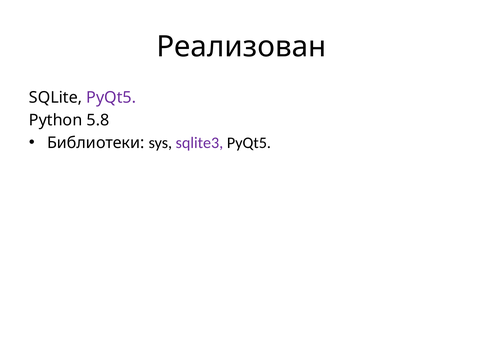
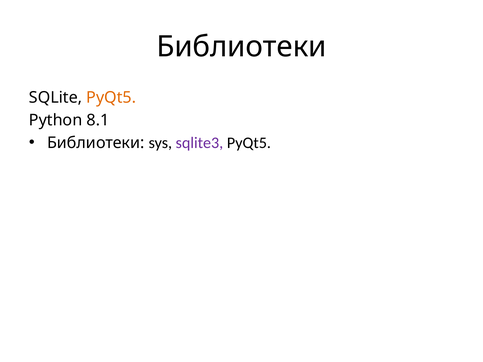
Реализован at (241, 47): Реализован -> Библиотеки
PyQt5 at (111, 98) colour: purple -> orange
5.8: 5.8 -> 8.1
